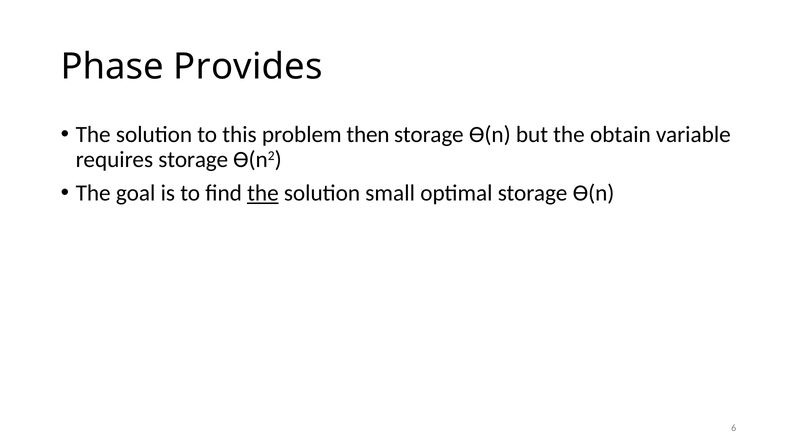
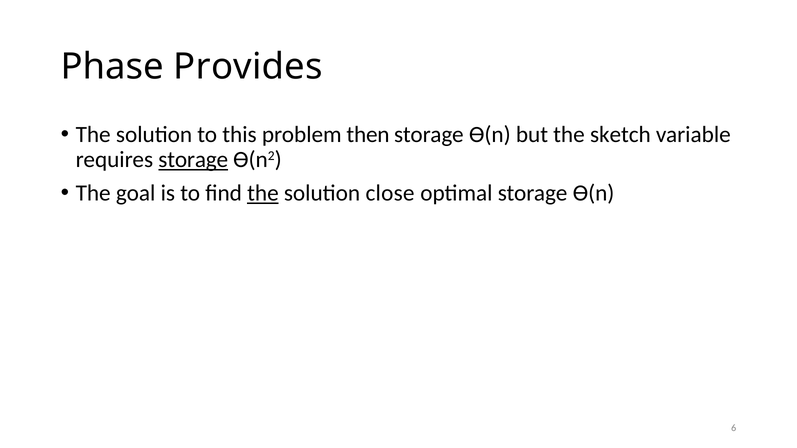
obtain: obtain -> sketch
storage at (193, 160) underline: none -> present
small: small -> close
